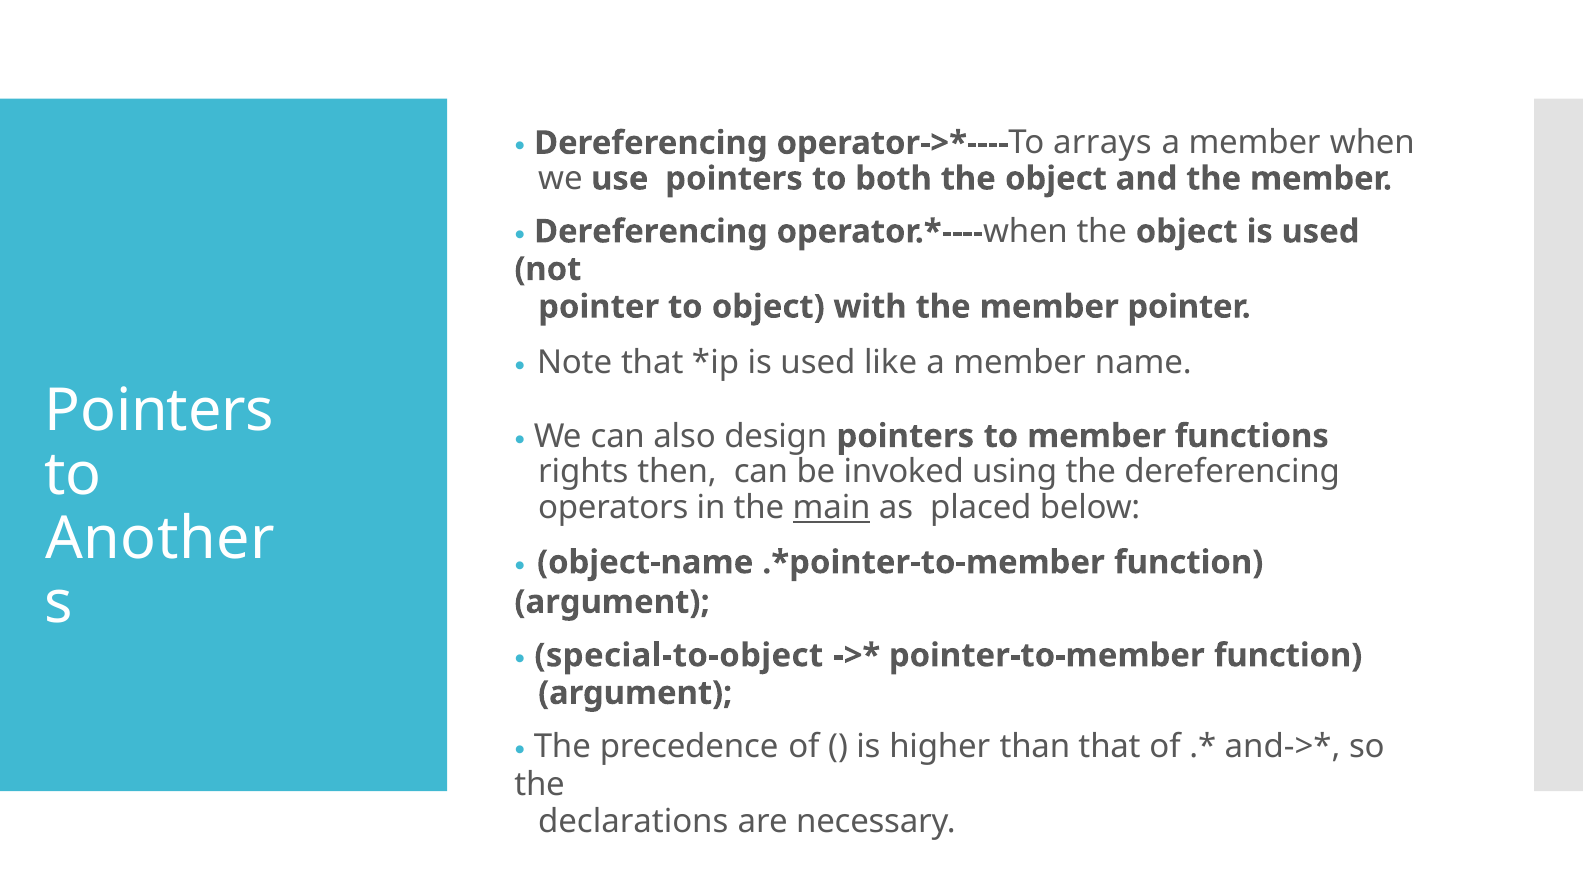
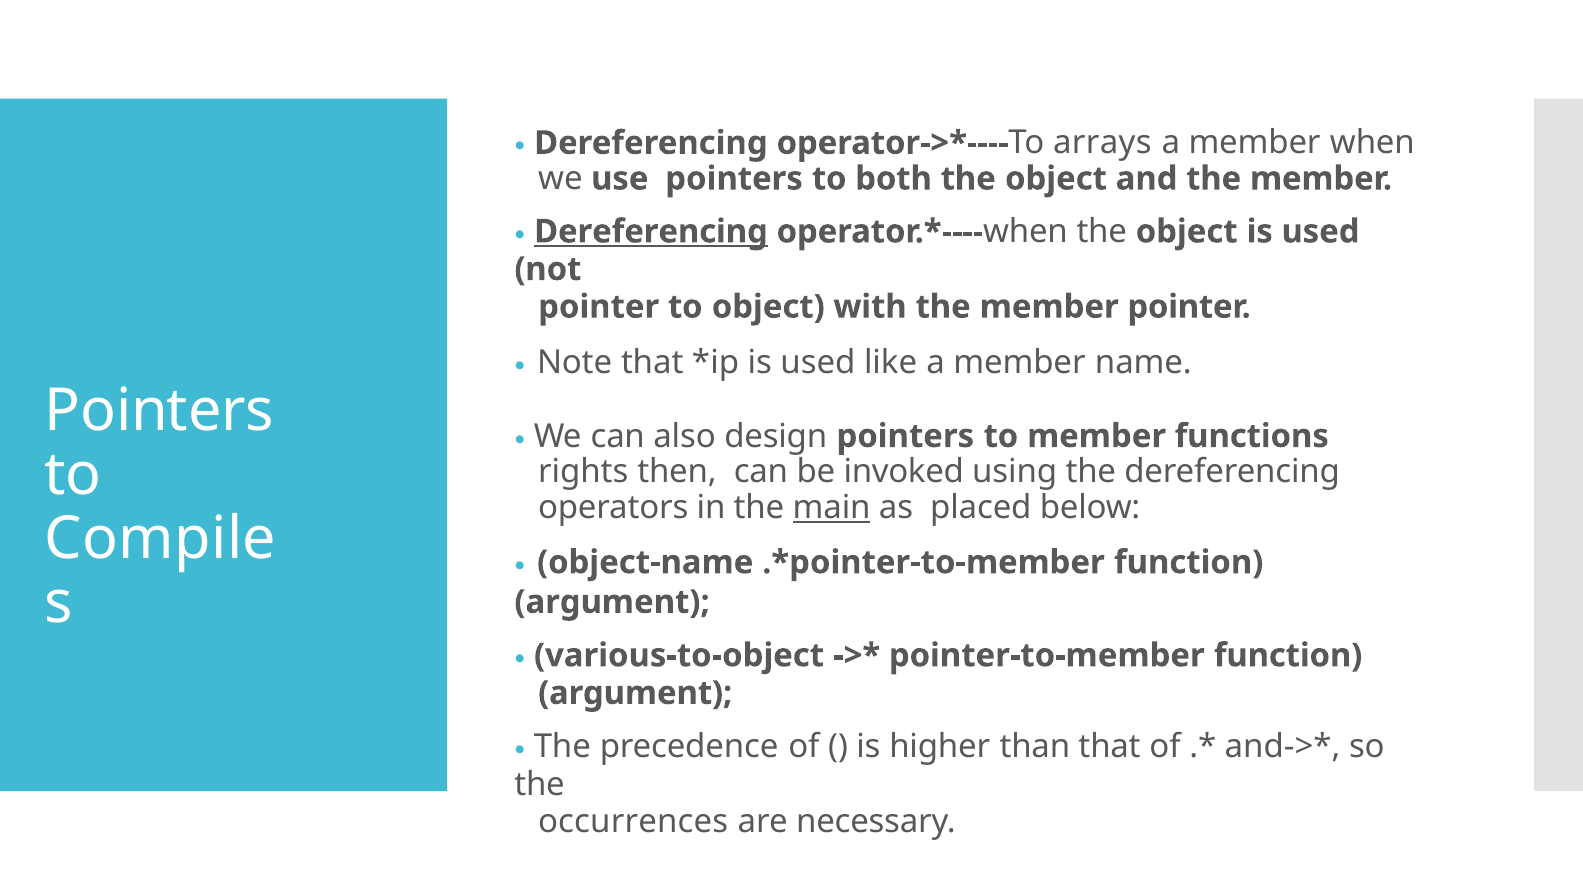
Dereferencing at (651, 231) underline: none -> present
Another: Another -> Compile
special-to-object: special-to-object -> various-to-object
declarations: declarations -> occurrences
